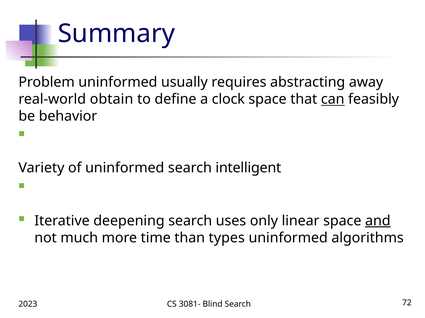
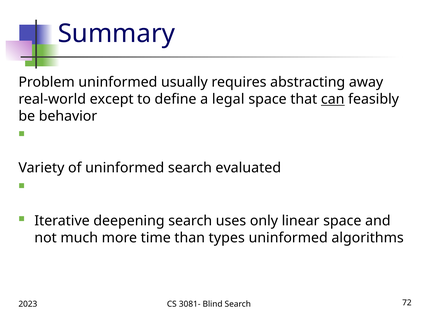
obtain: obtain -> except
clock: clock -> legal
intelligent: intelligent -> evaluated
and underline: present -> none
